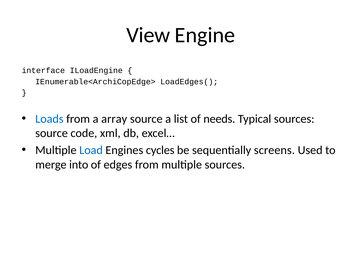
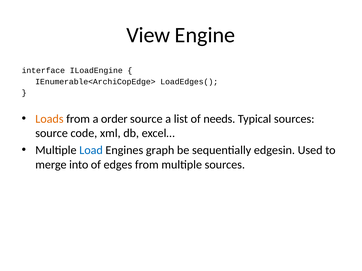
Loads colour: blue -> orange
array: array -> order
cycles: cycles -> graph
screens: screens -> edgesin
